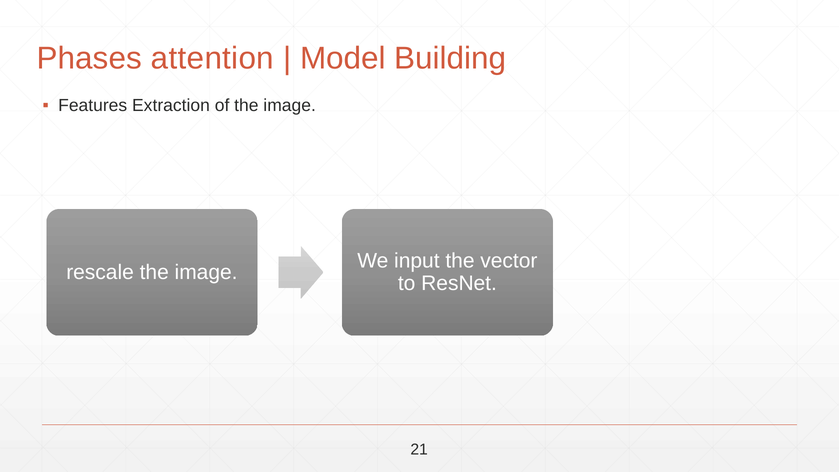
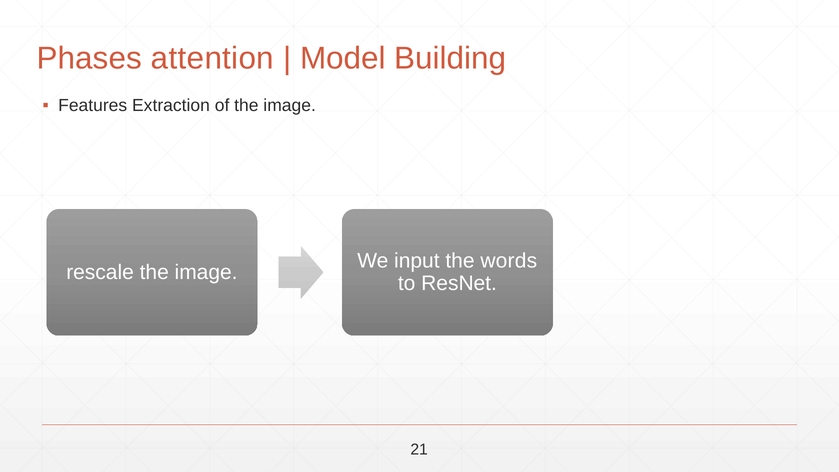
vector: vector -> words
